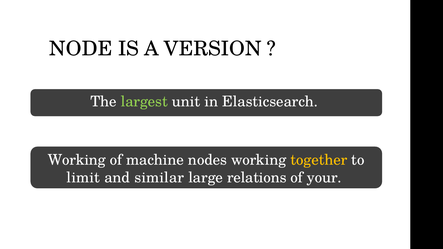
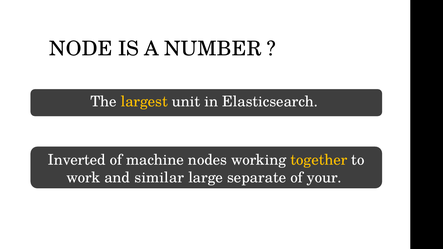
VERSION: VERSION -> NUMBER
largest colour: light green -> yellow
Working at (77, 160): Working -> Inverted
limit: limit -> work
relations: relations -> separate
